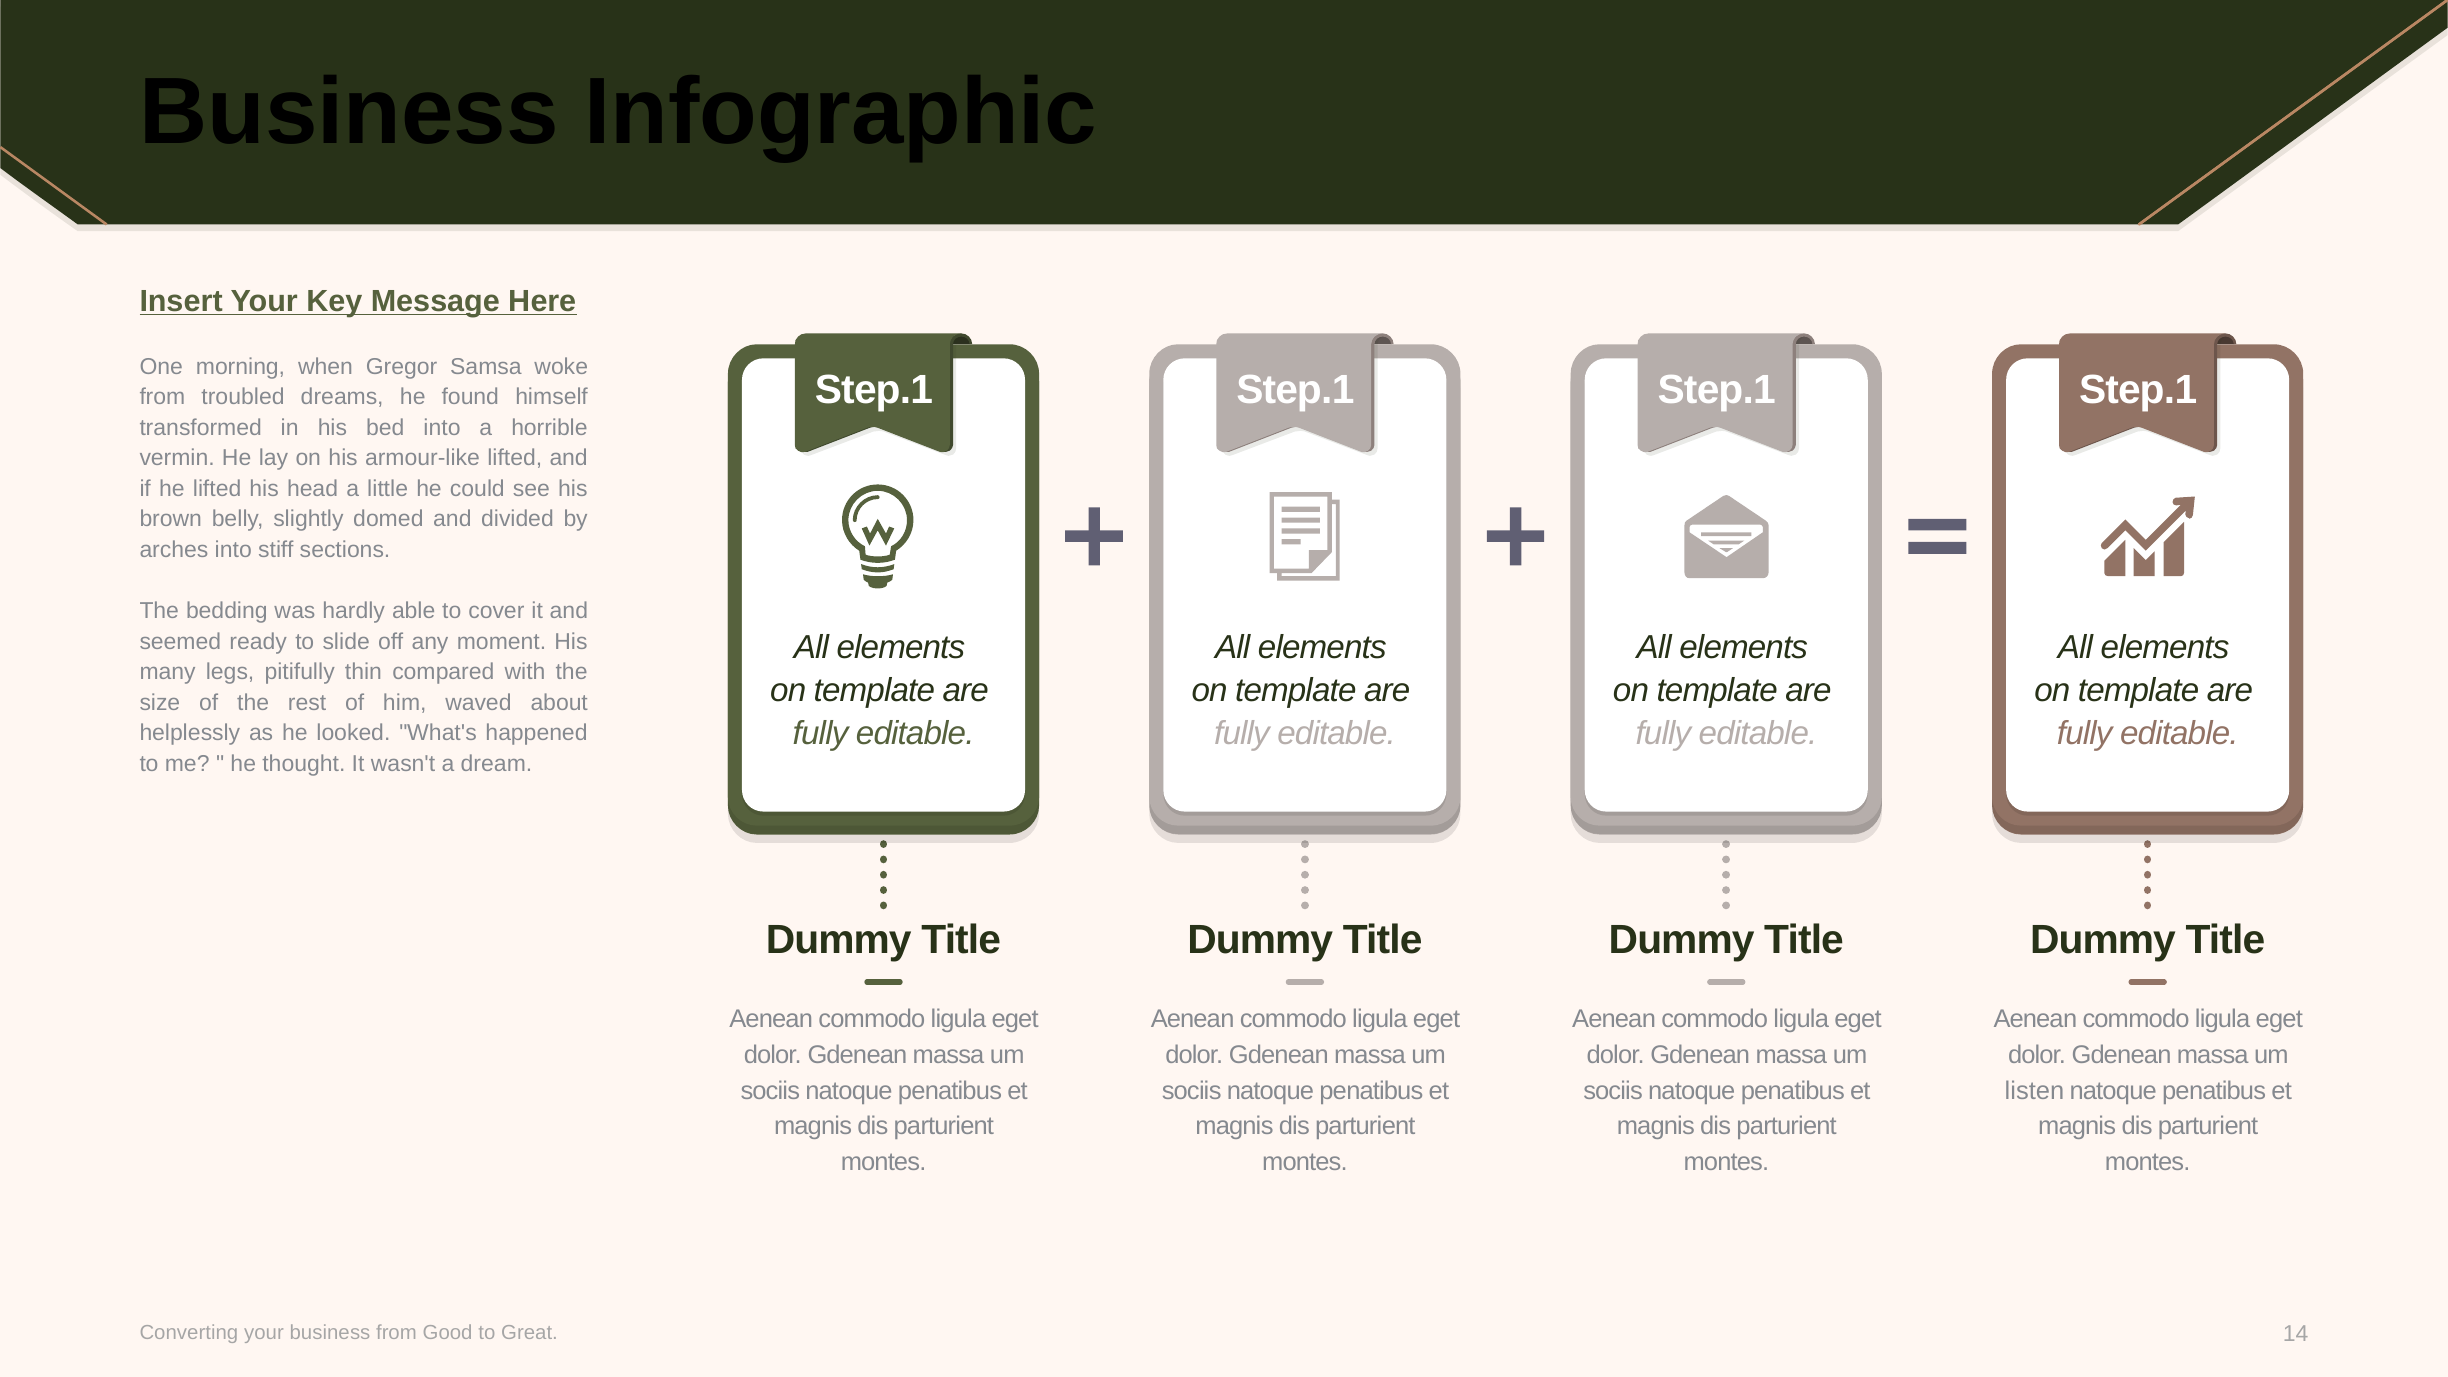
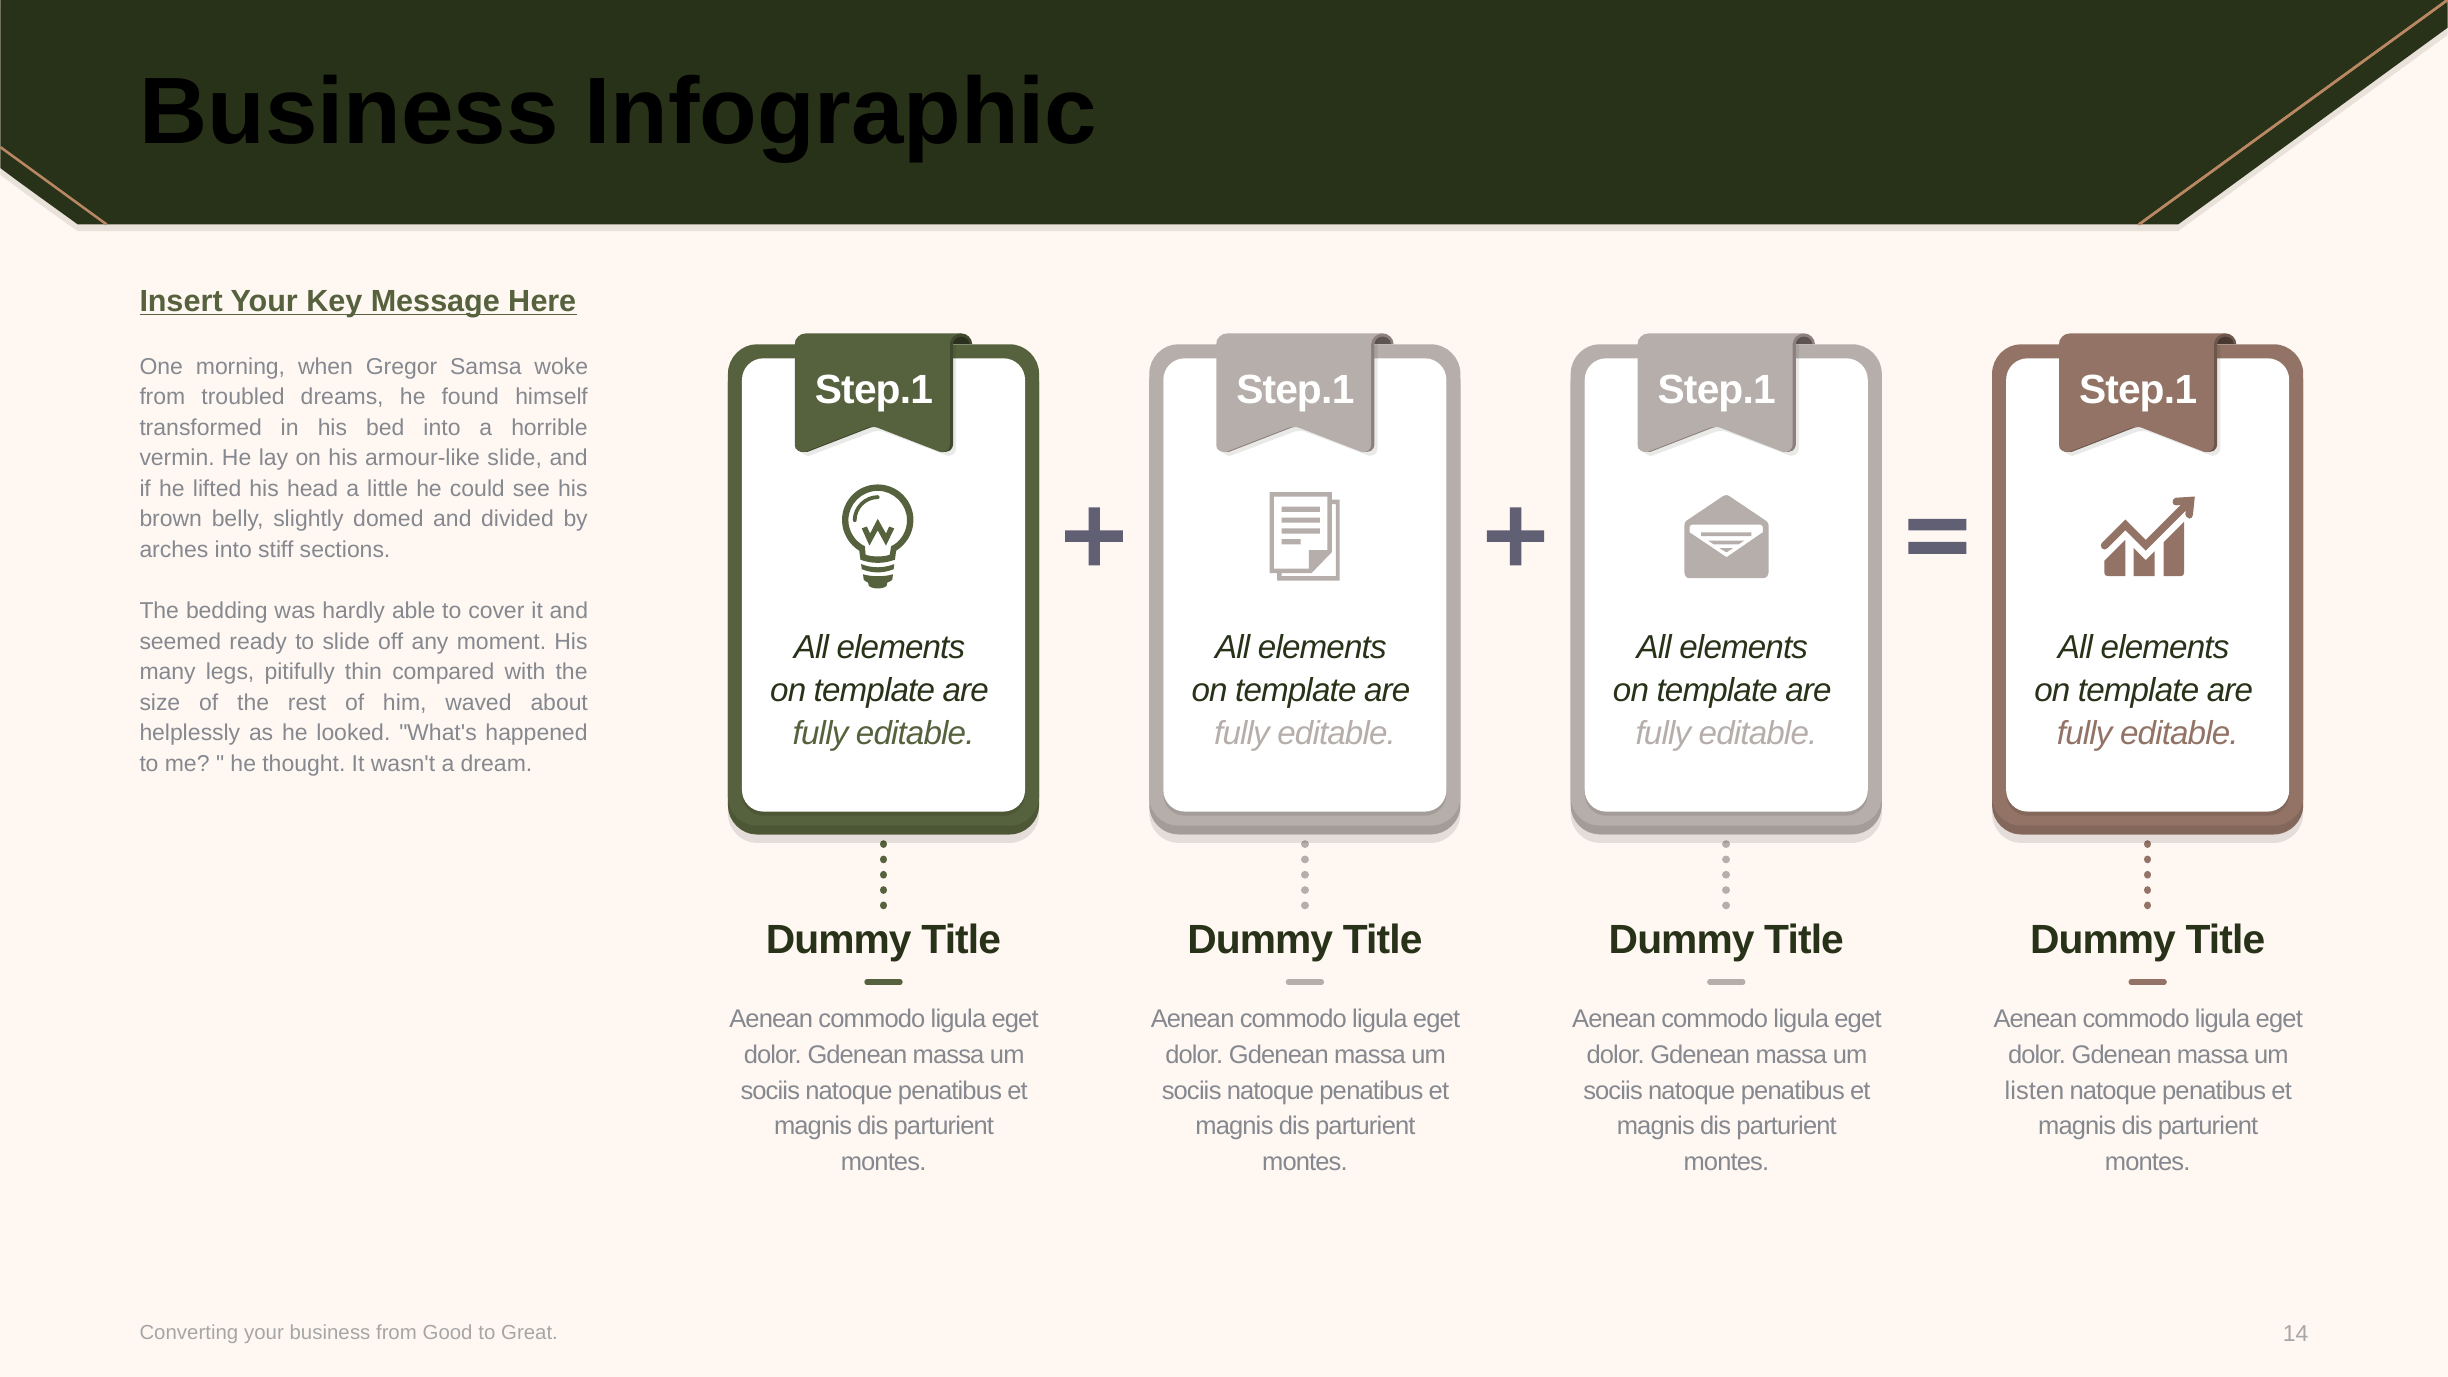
armour-like lifted: lifted -> slide
